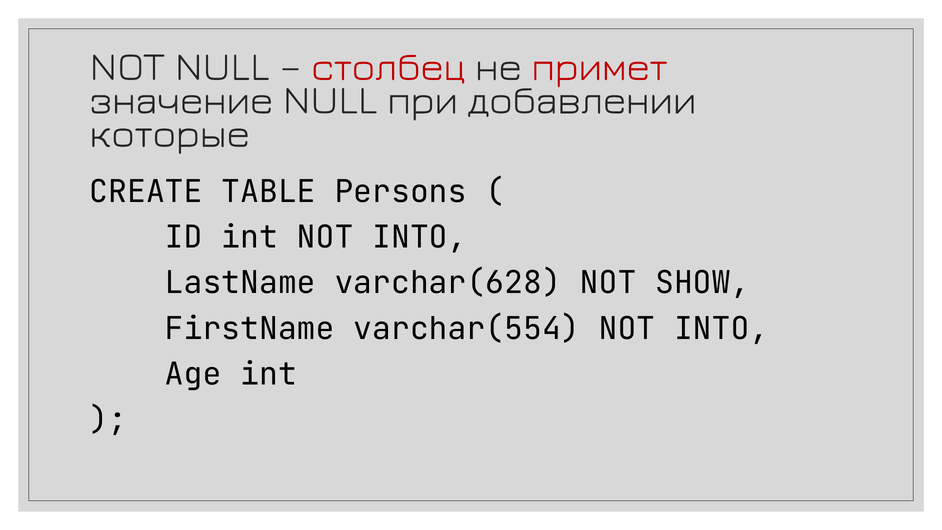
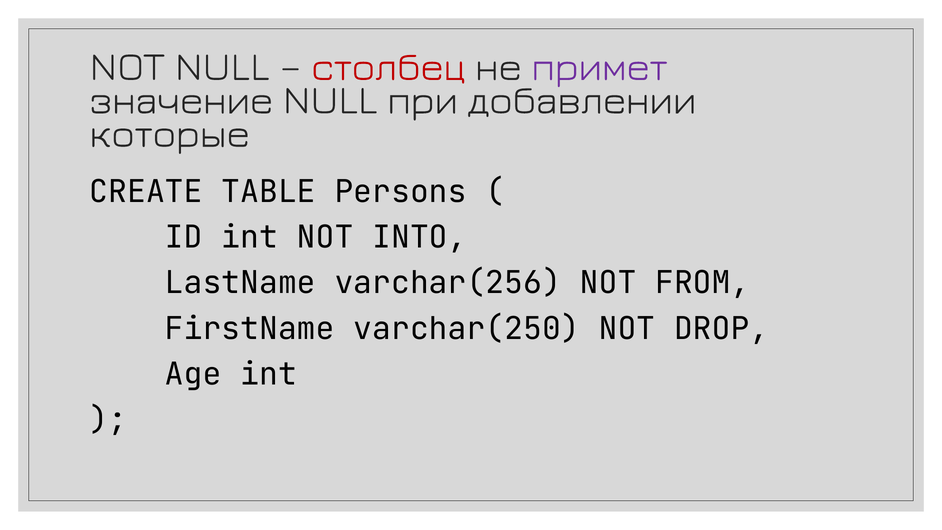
примет colour: red -> purple
varchar(628: varchar(628 -> varchar(256
SHOW: SHOW -> FROM
varchar(554: varchar(554 -> varchar(250
INTO at (721, 329): INTO -> DROP
